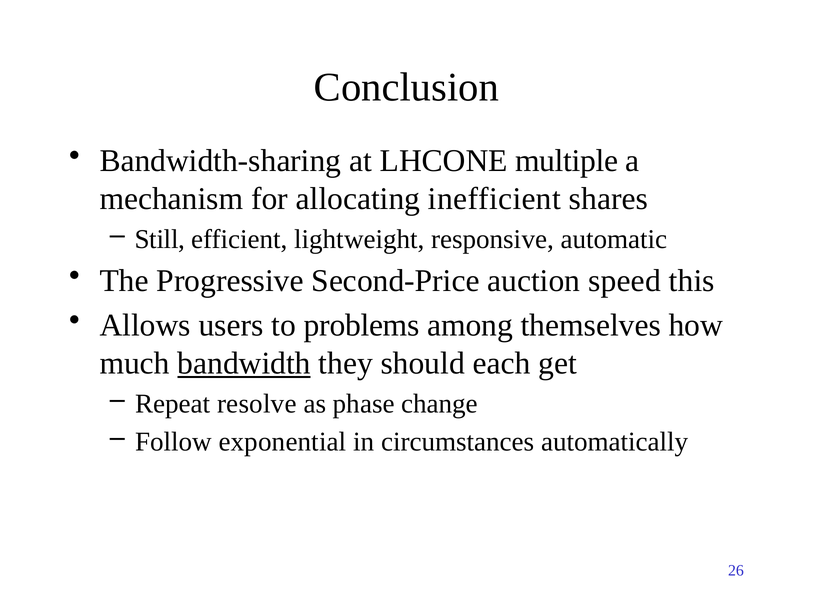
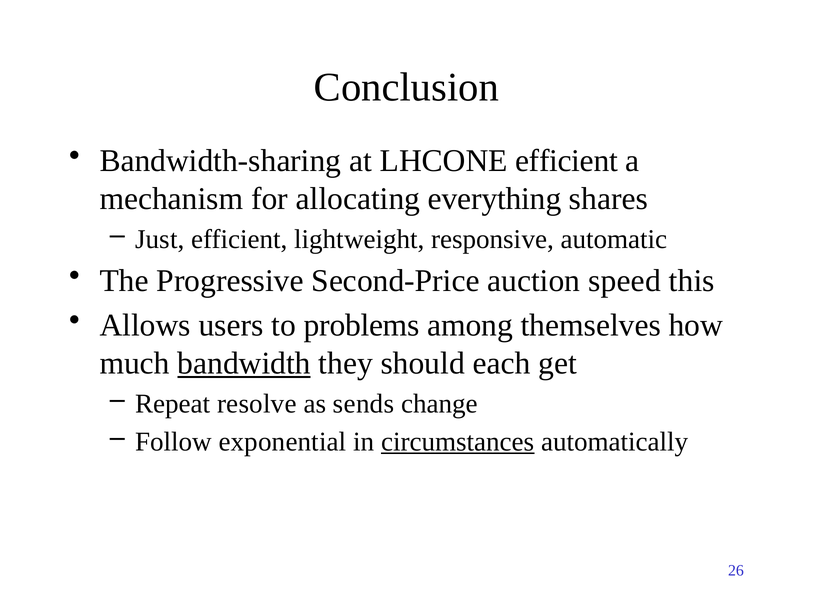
LHCONE multiple: multiple -> efficient
inefficient: inefficient -> everything
Still: Still -> Just
phase: phase -> sends
circumstances underline: none -> present
